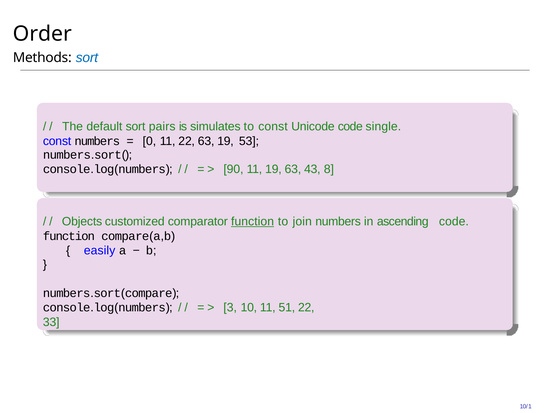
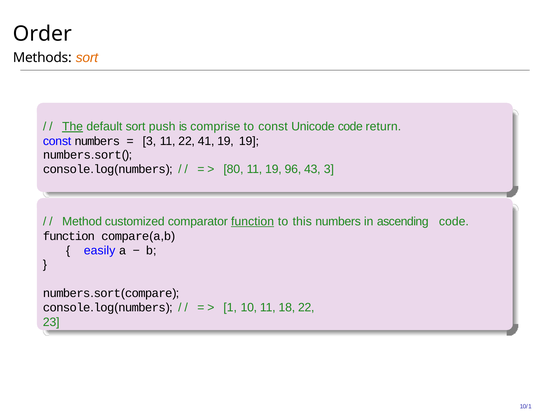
sort at (87, 58) colour: blue -> orange
The underline: none -> present
pairs: pairs -> push
simulates: simulates -> comprise
single: single -> return
0 at (149, 141): 0 -> 3
22 63: 63 -> 41
19 53: 53 -> 19
90: 90 -> 80
19 63: 63 -> 96
43 8: 8 -> 3
Objects: Objects -> Method
join: join -> this
3: 3 -> 1
51: 51 -> 18
33: 33 -> 23
